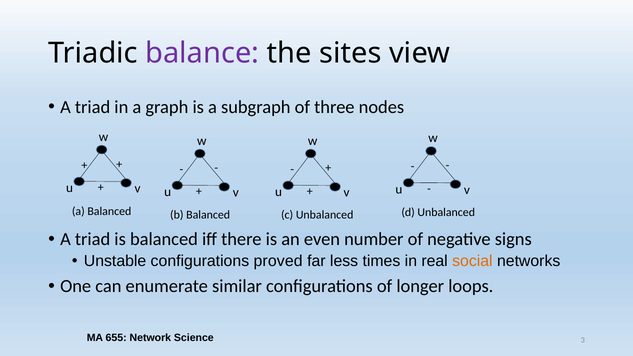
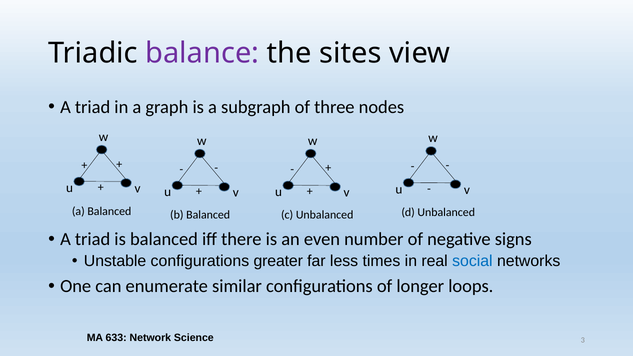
proved: proved -> greater
social colour: orange -> blue
655: 655 -> 633
